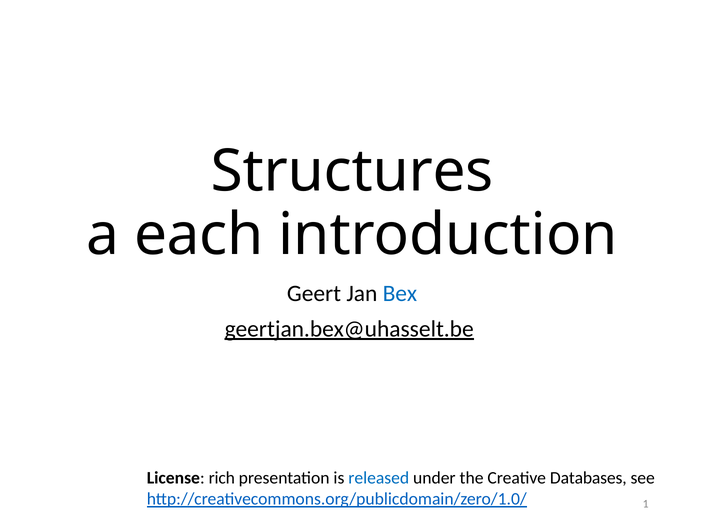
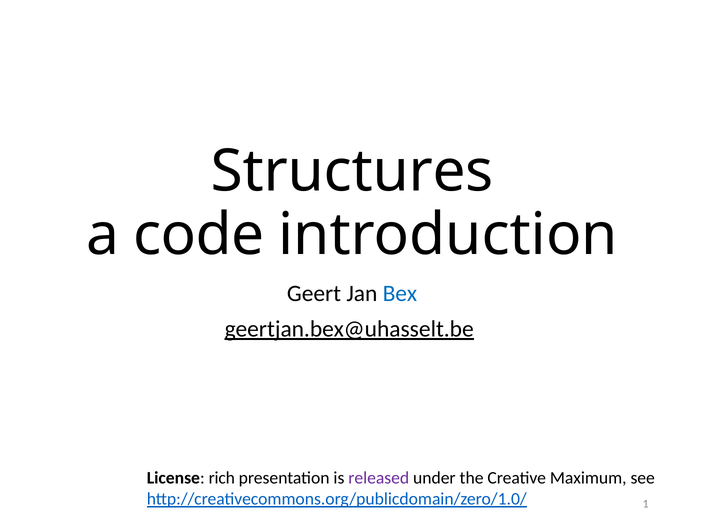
each: each -> code
released colour: blue -> purple
Databases: Databases -> Maximum
